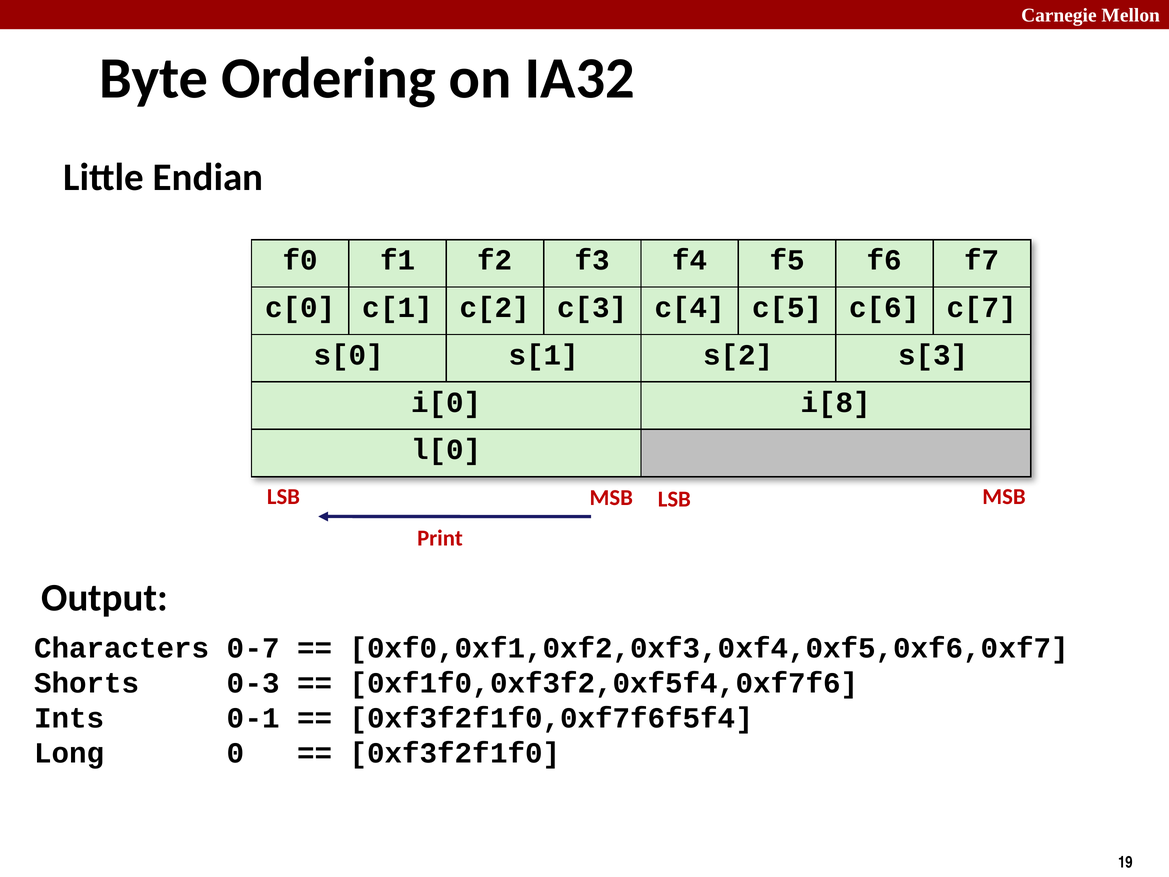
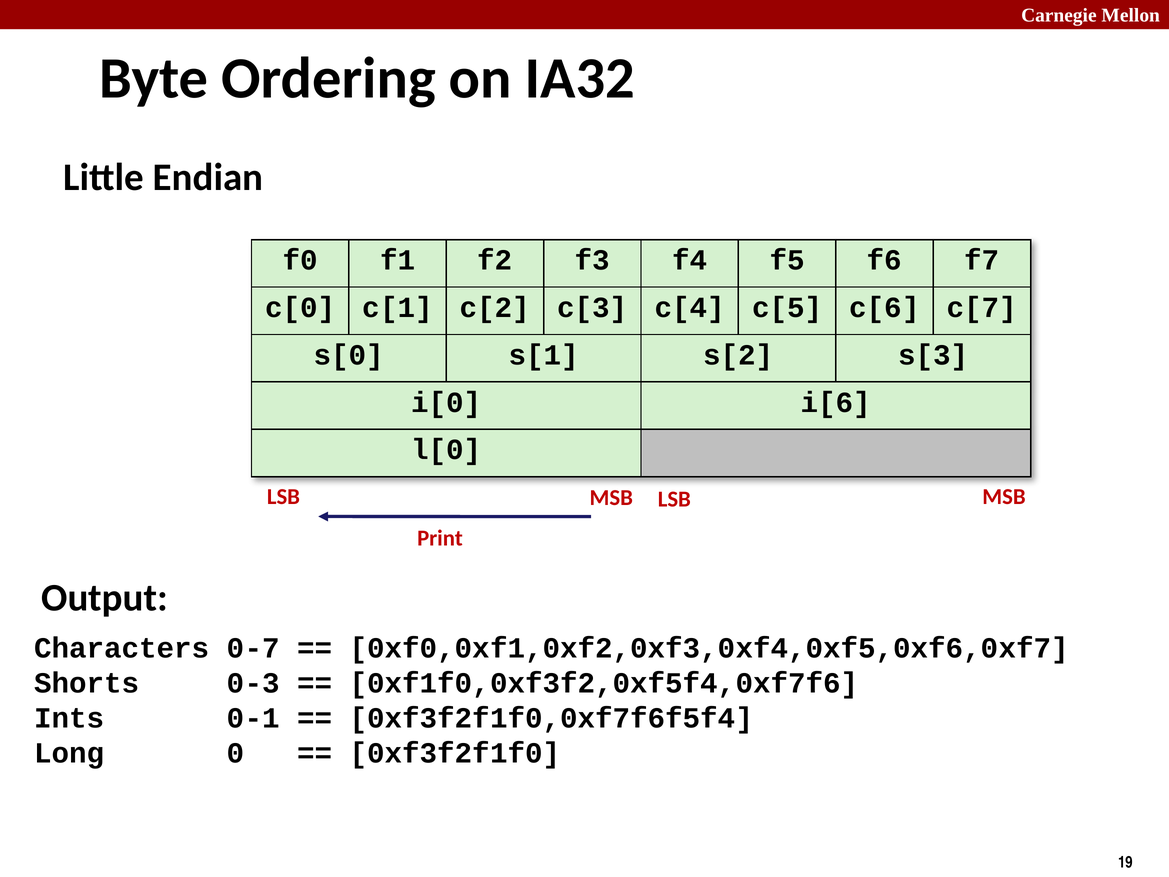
i[8: i[8 -> i[6
